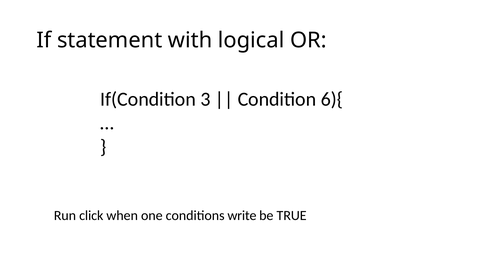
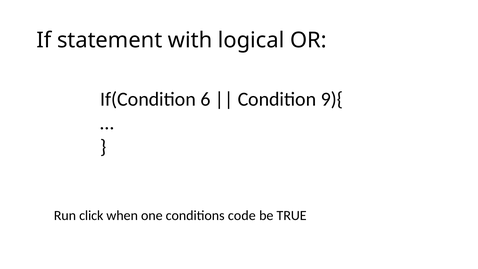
3: 3 -> 6
6){: 6){ -> 9){
write: write -> code
